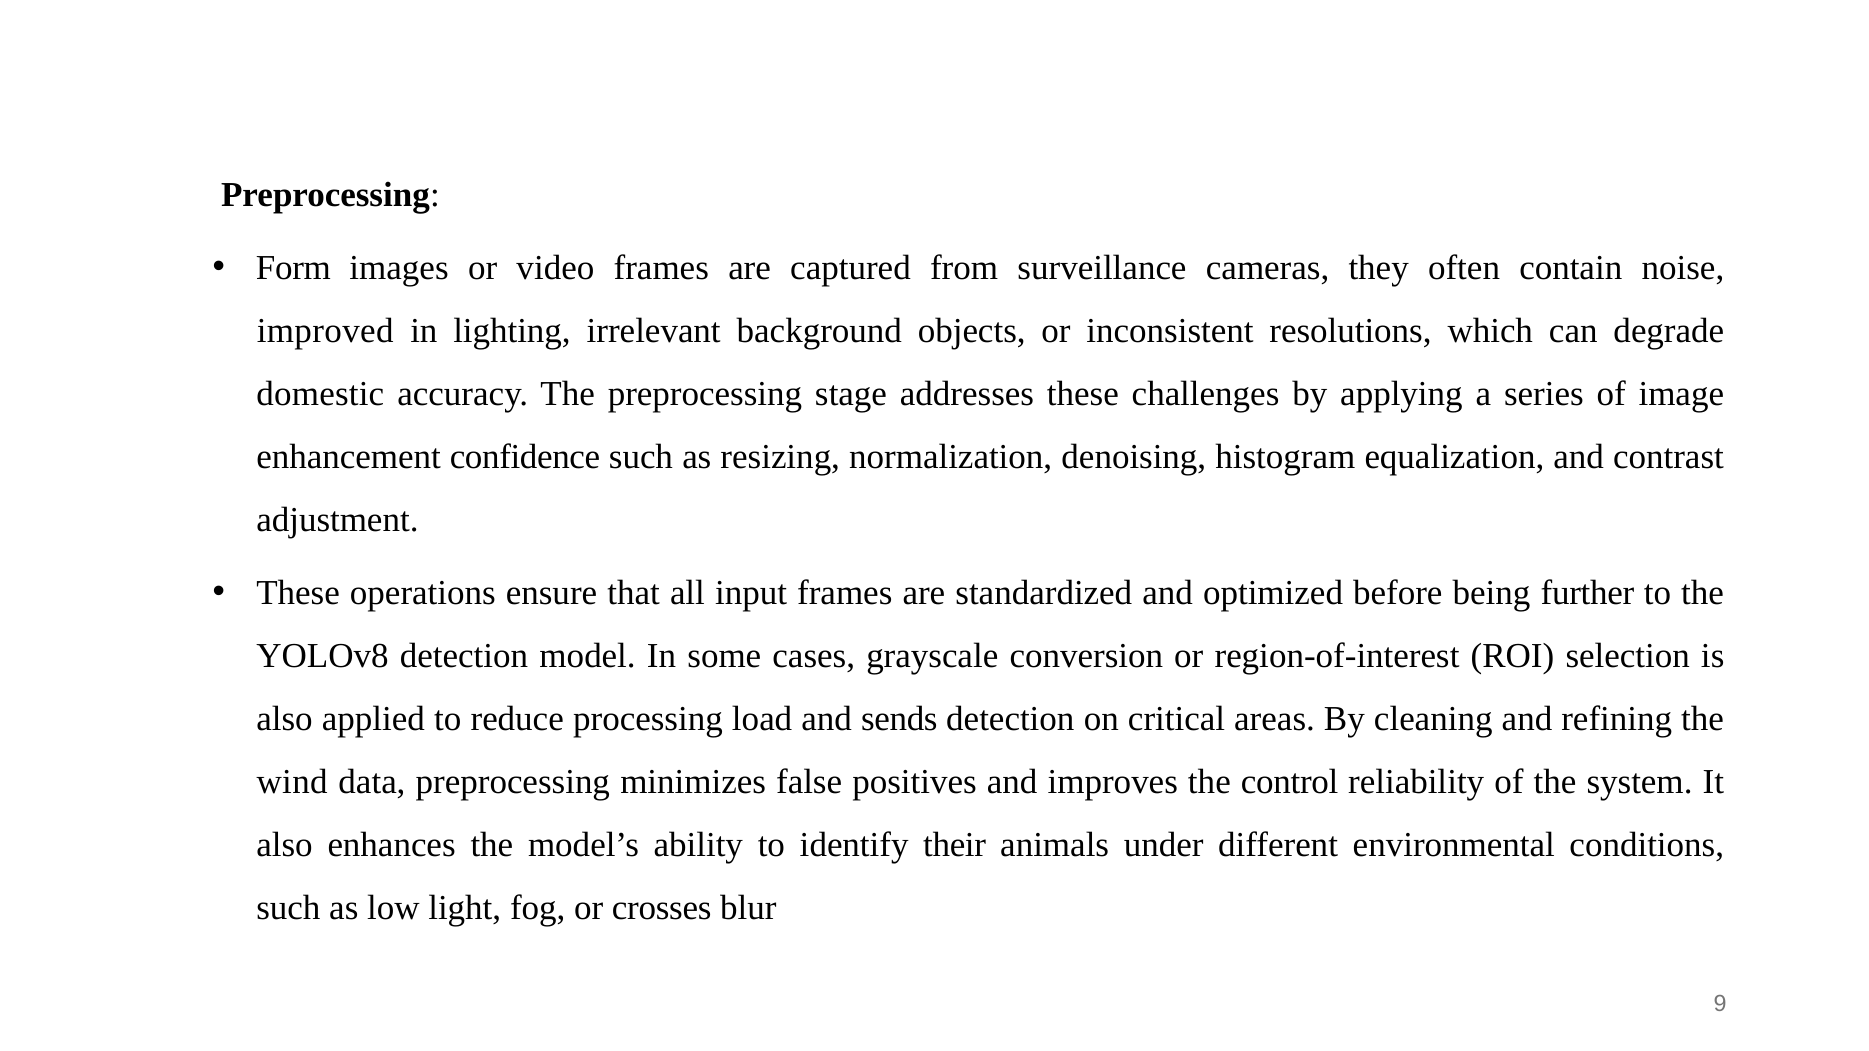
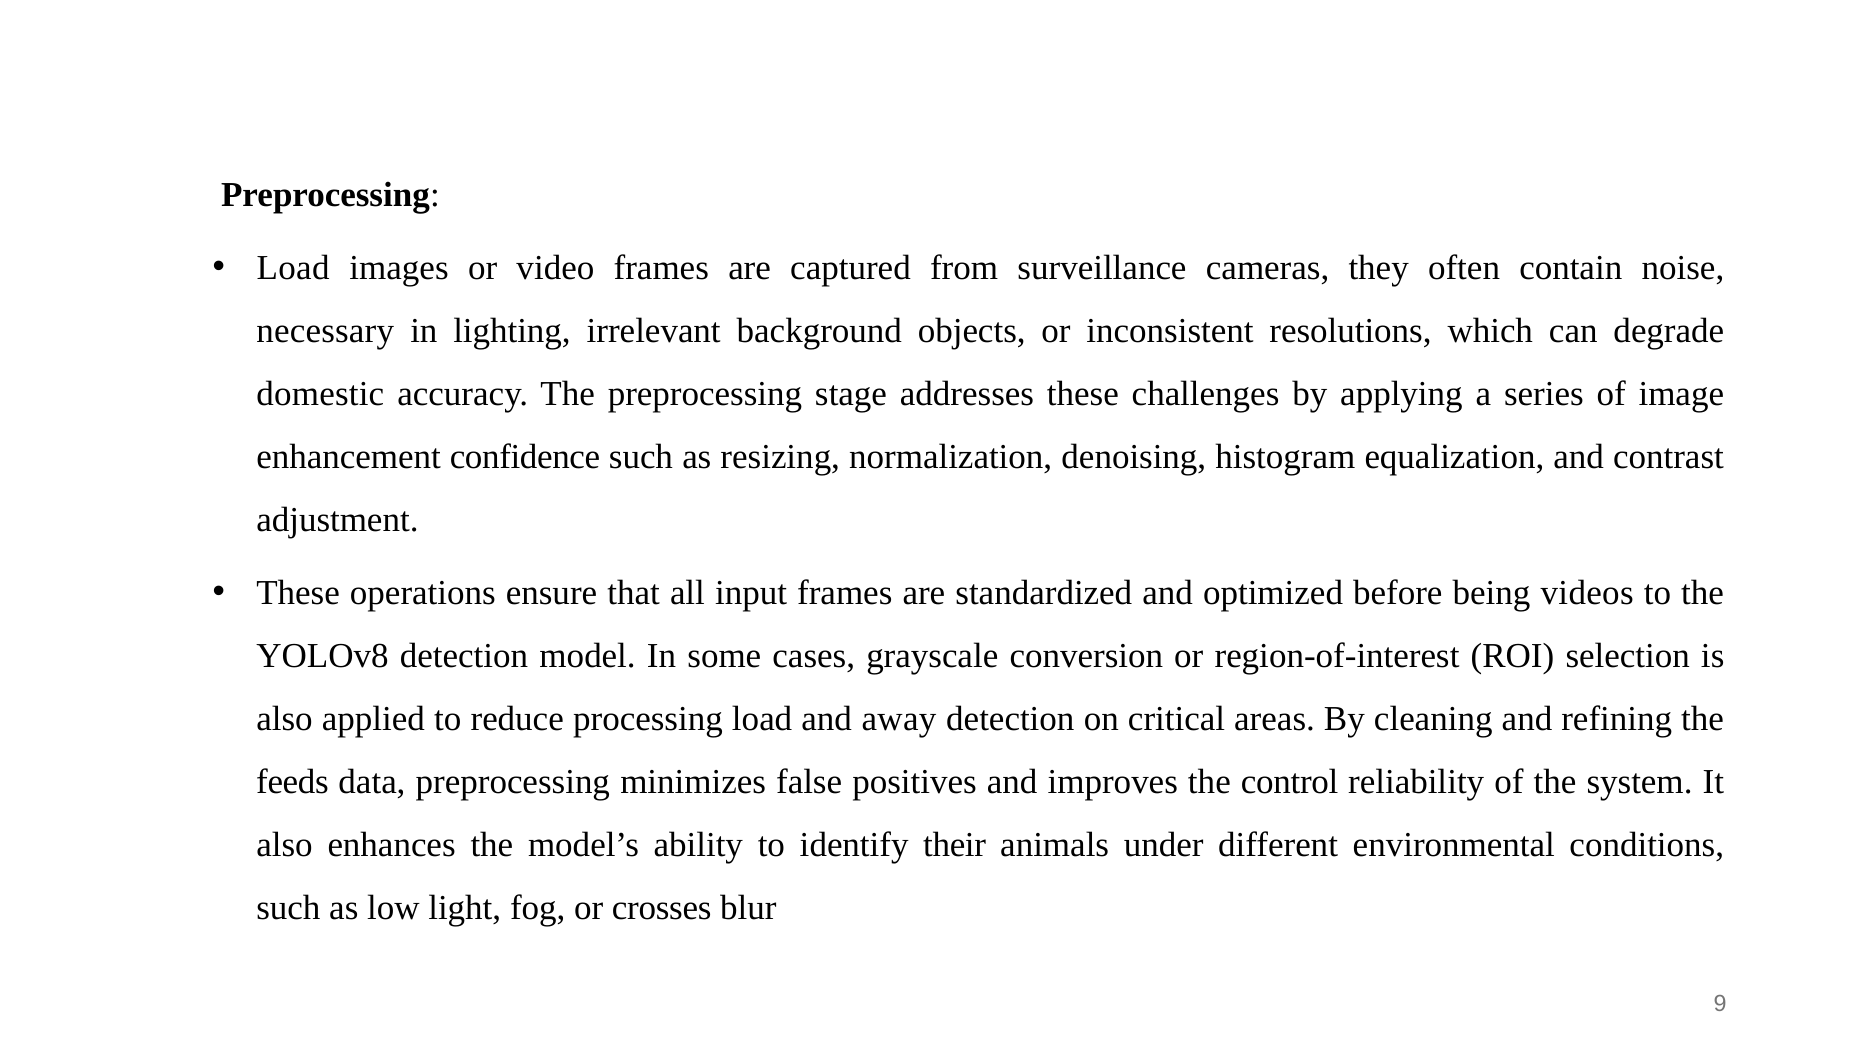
Form at (293, 268): Form -> Load
improved: improved -> necessary
further: further -> videos
sends: sends -> away
wind: wind -> feeds
